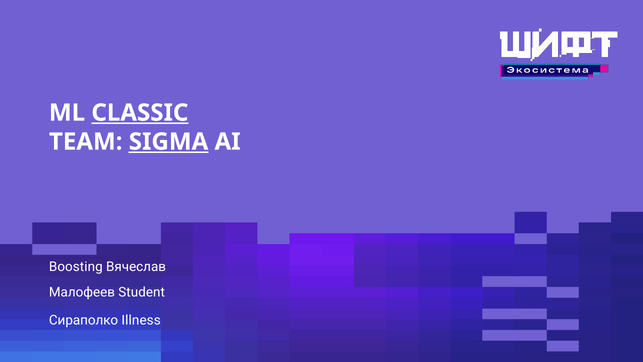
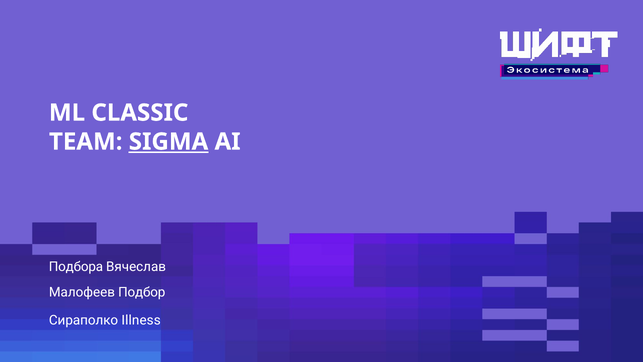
CLASSIC underline: present -> none
Boosting: Boosting -> Подбора
Student: Student -> Подбор
